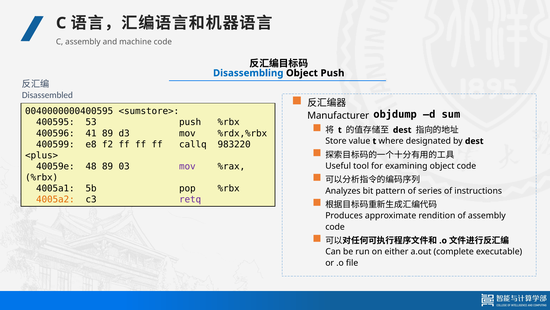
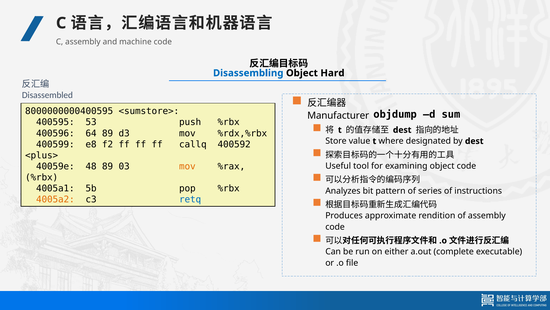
Object Push: Push -> Hard
0040000000400595: 0040000000400595 -> 8000000000400595
41: 41 -> 64
983220: 983220 -> 400592
mov at (187, 166) colour: purple -> orange
retq colour: purple -> blue
